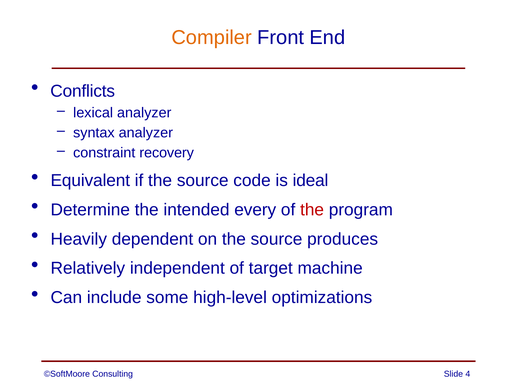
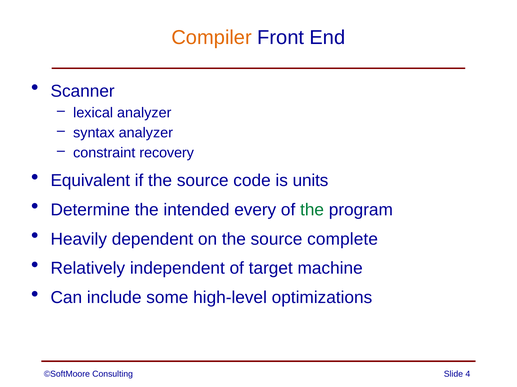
Conflicts: Conflicts -> Scanner
ideal: ideal -> units
the at (312, 210) colour: red -> green
produces: produces -> complete
